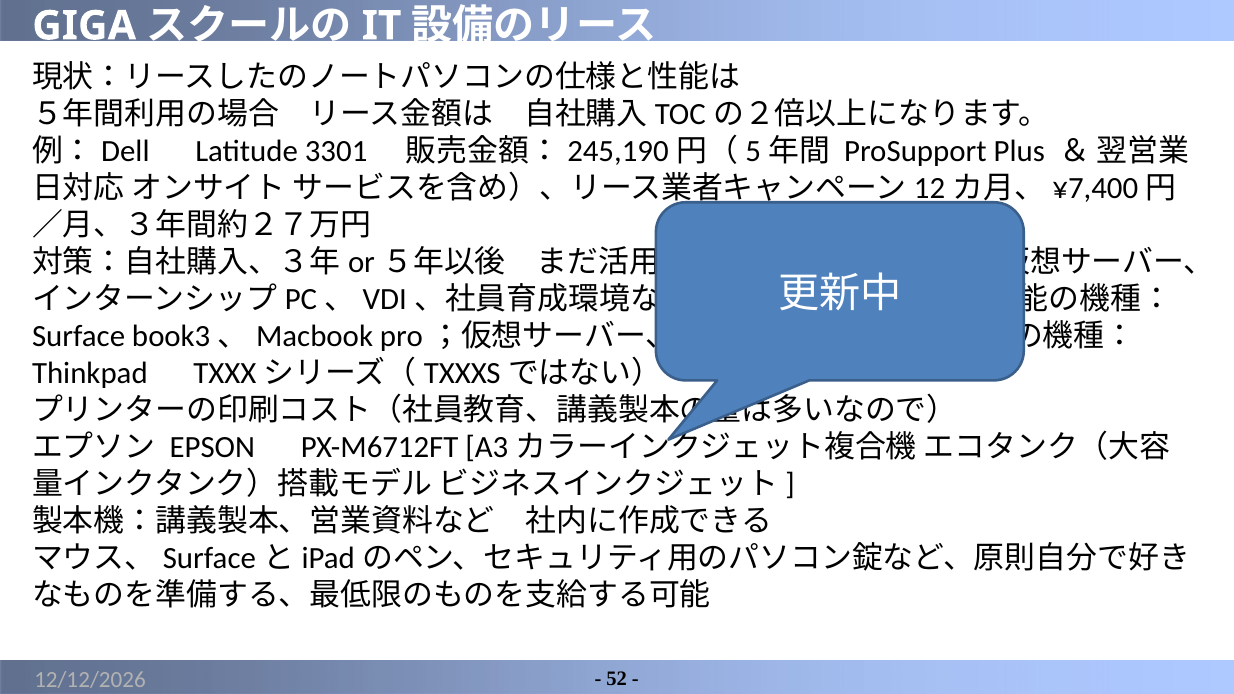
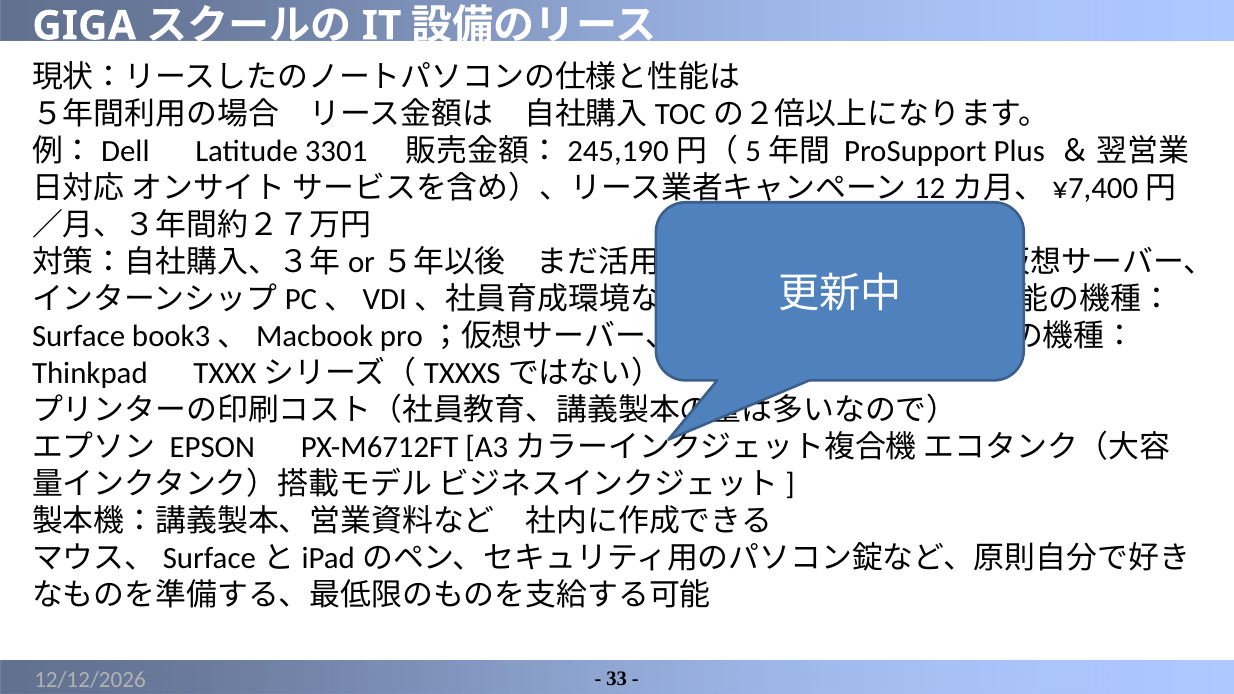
52: 52 -> 33
